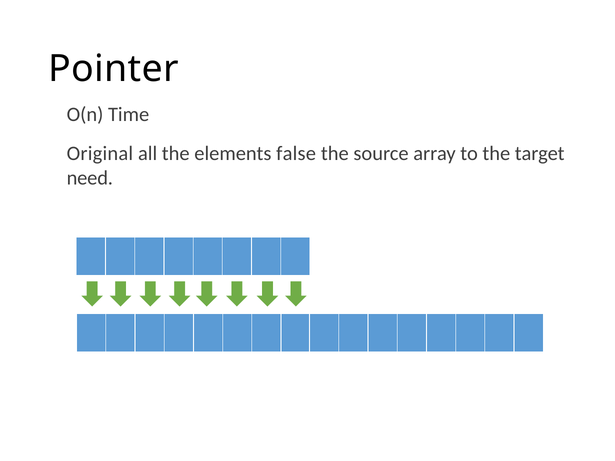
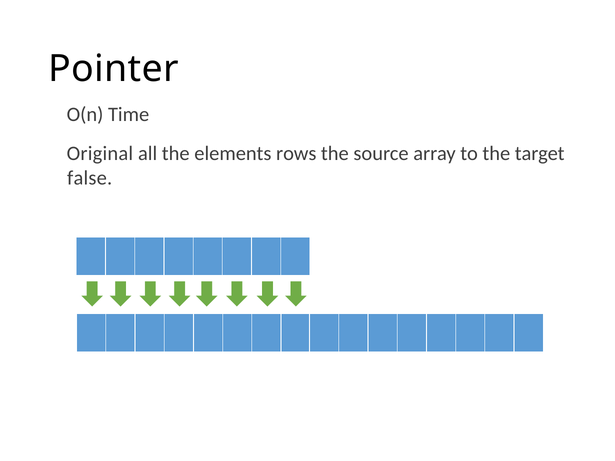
false: false -> rows
need: need -> false
